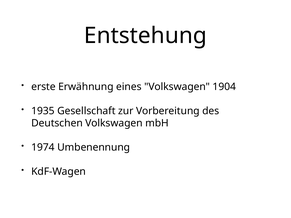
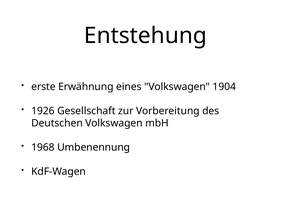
1935: 1935 -> 1926
1974: 1974 -> 1968
